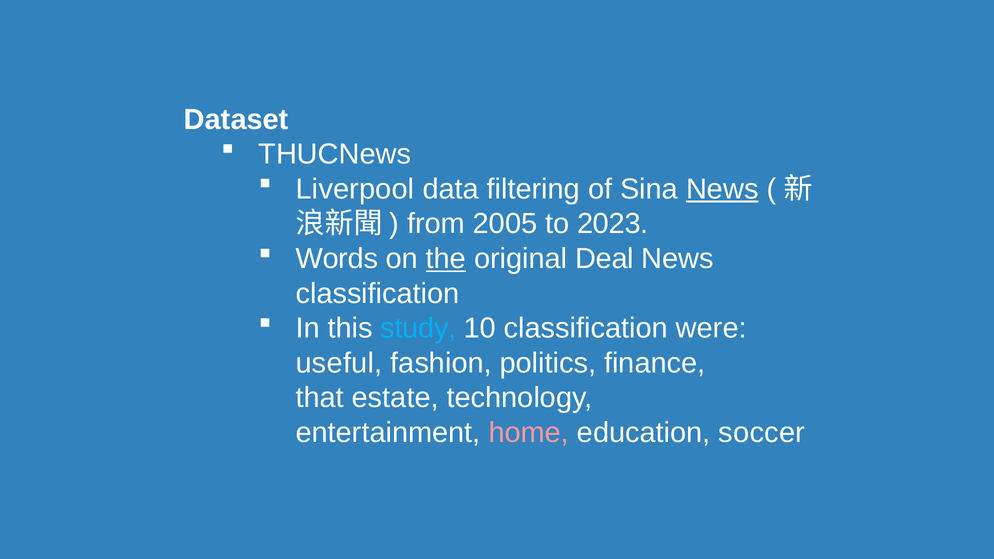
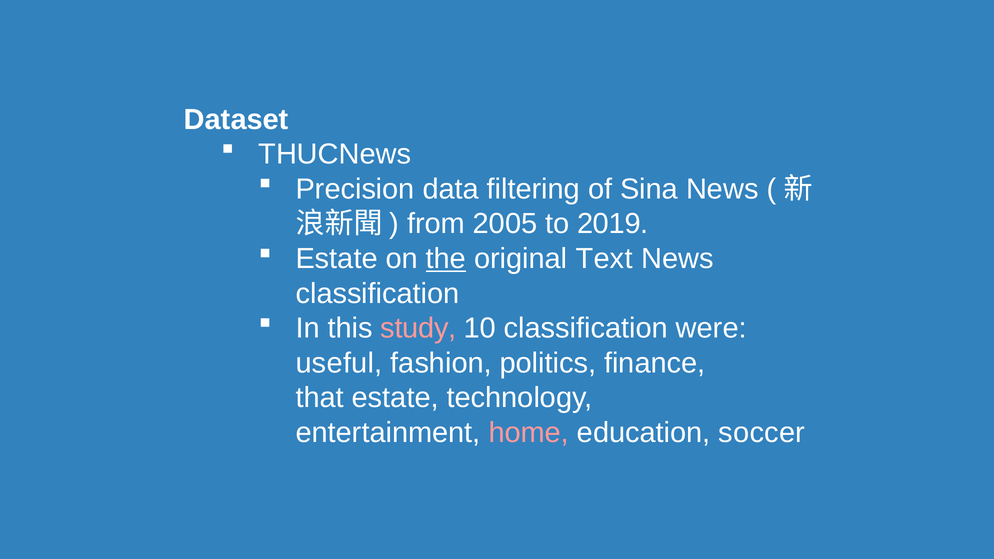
Liverpool: Liverpool -> Precision
News at (722, 189) underline: present -> none
2023: 2023 -> 2019
Words at (337, 259): Words -> Estate
Deal: Deal -> Text
study colour: light blue -> pink
